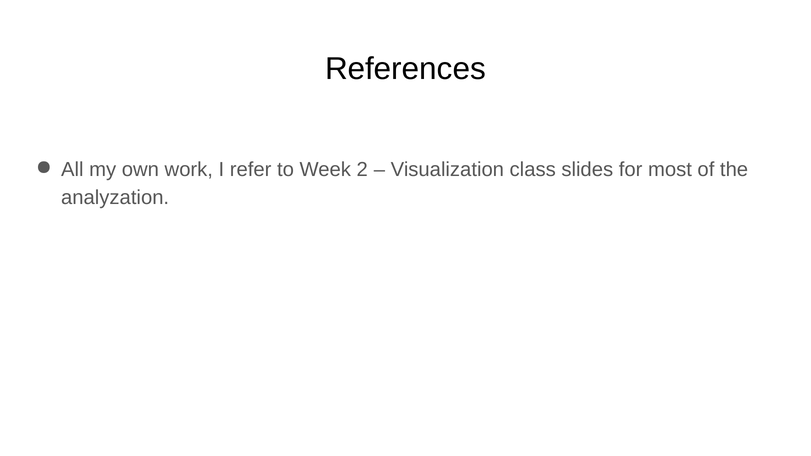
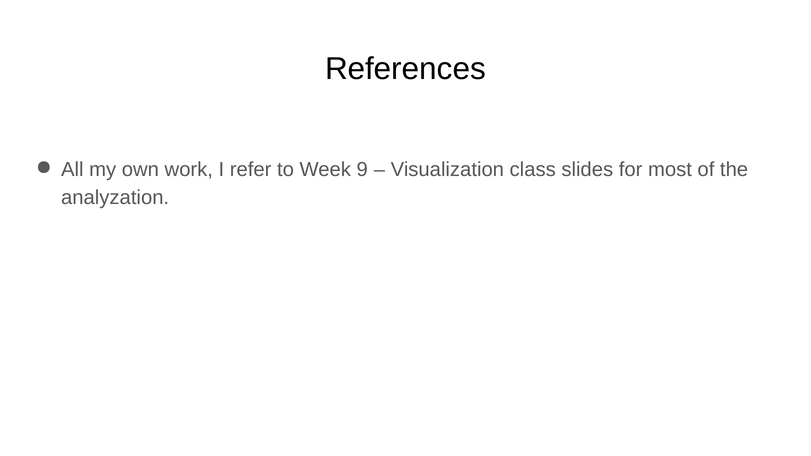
2: 2 -> 9
